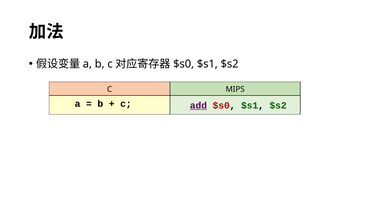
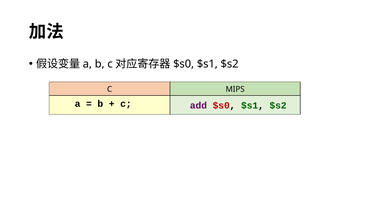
add underline: present -> none
